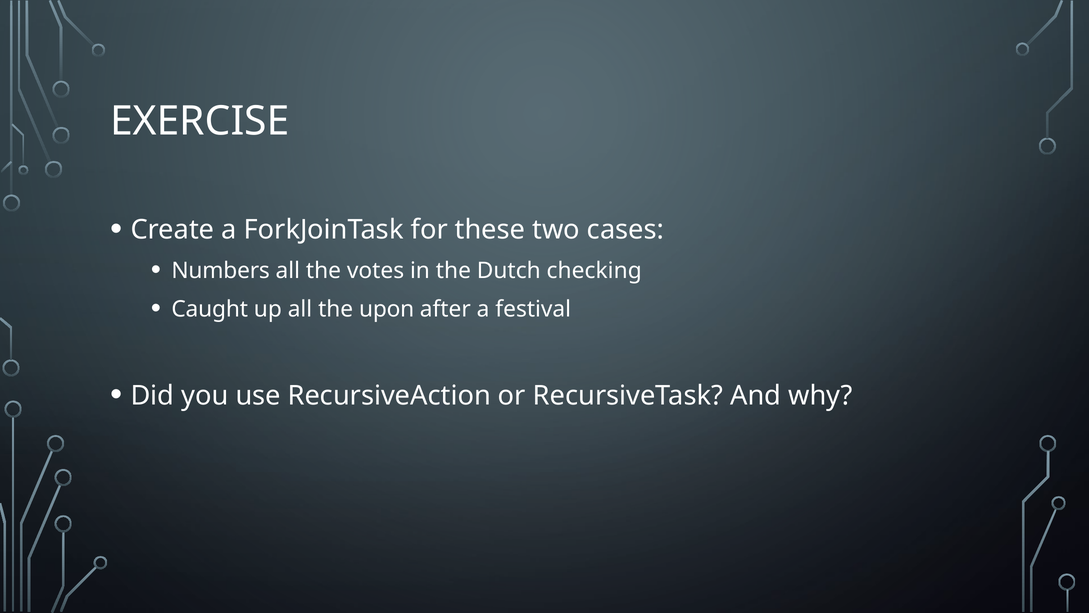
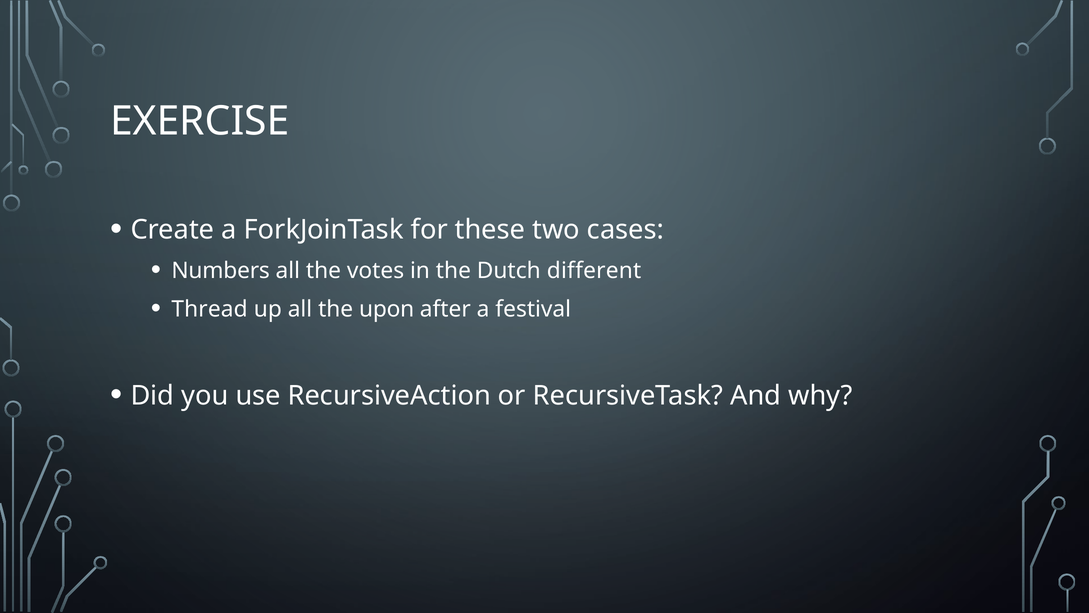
checking: checking -> different
Caught: Caught -> Thread
